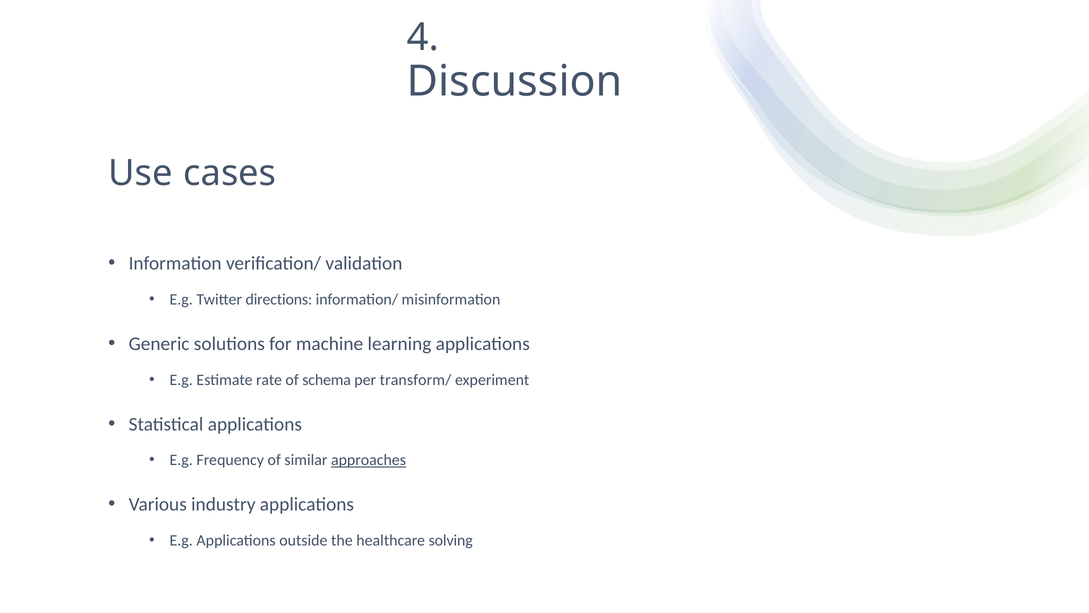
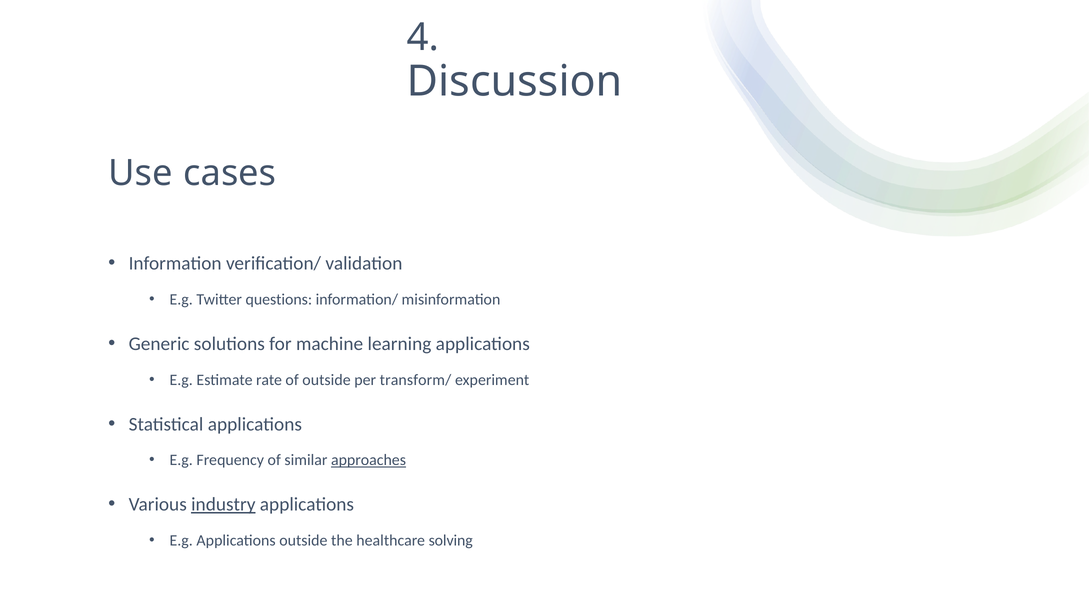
directions: directions -> questions
of schema: schema -> outside
industry underline: none -> present
